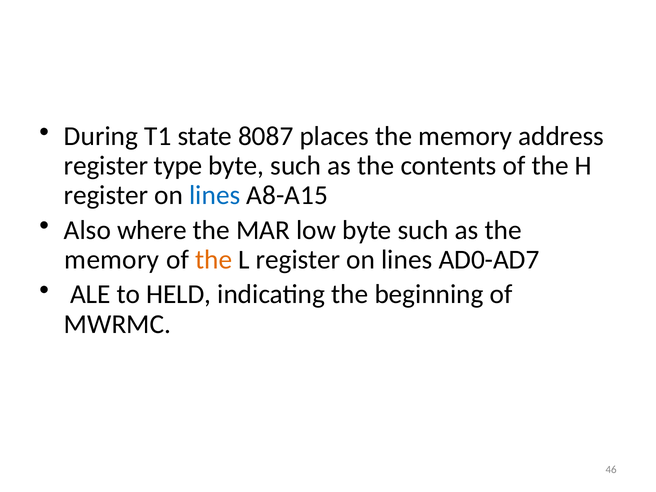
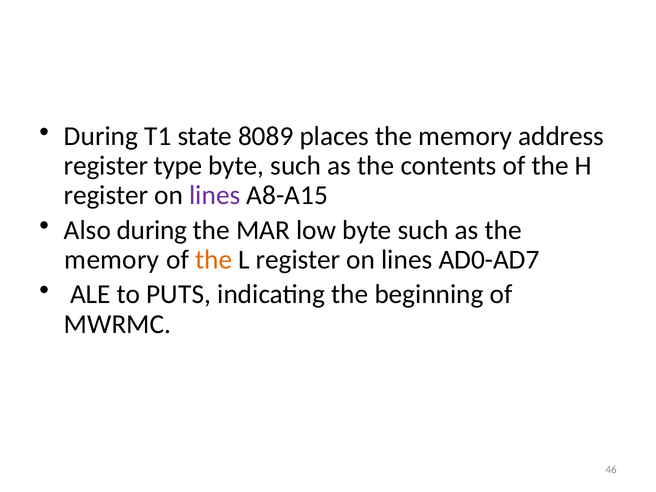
8087: 8087 -> 8089
lines at (215, 195) colour: blue -> purple
Also where: where -> during
HELD: HELD -> PUTS
